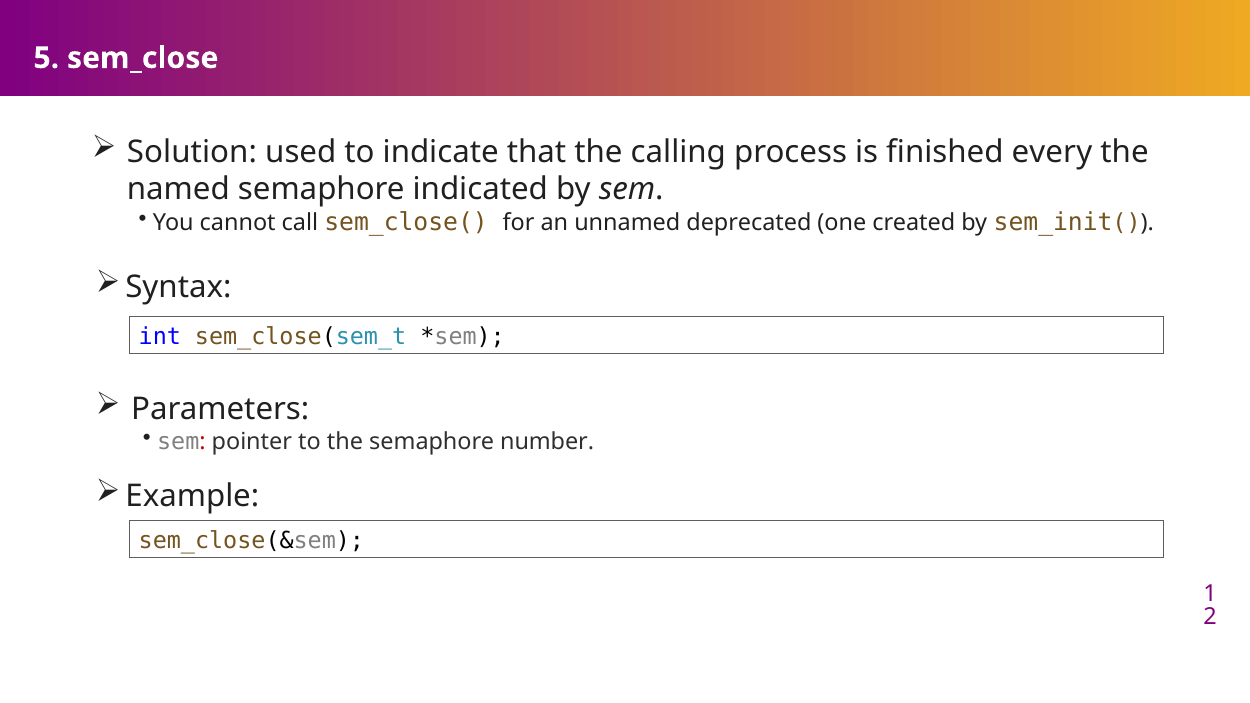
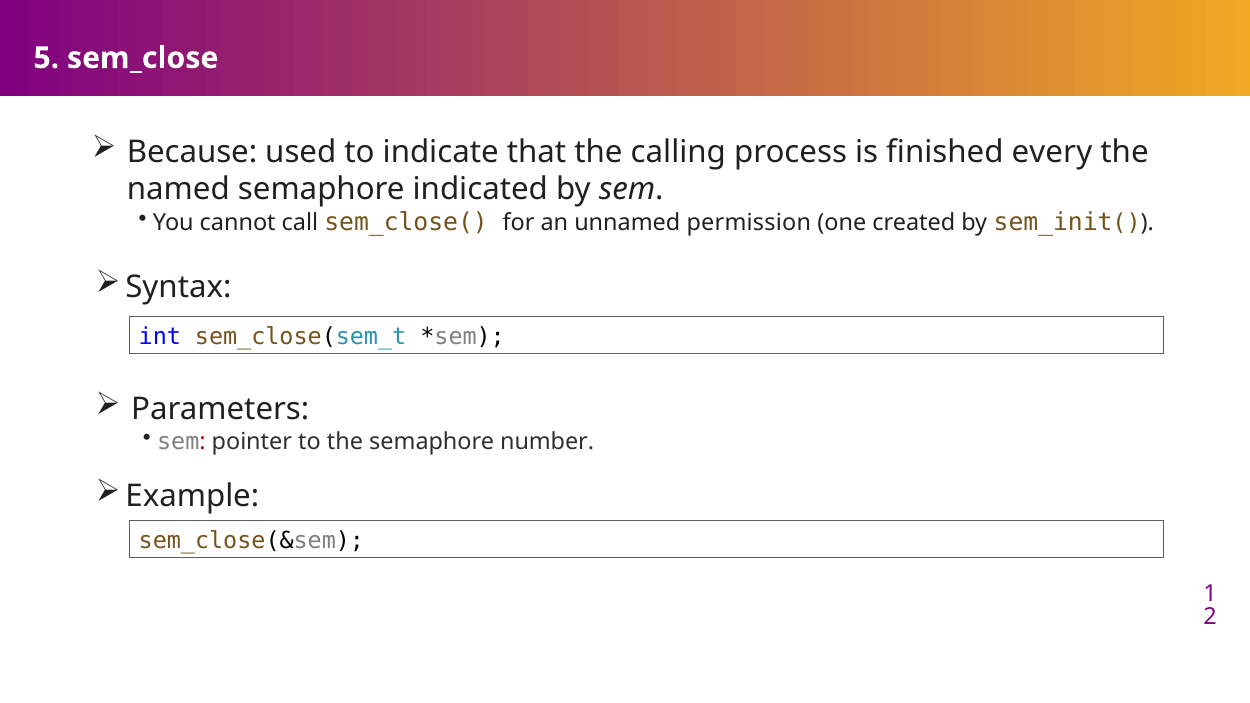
Solution: Solution -> Because
deprecated: deprecated -> permission
